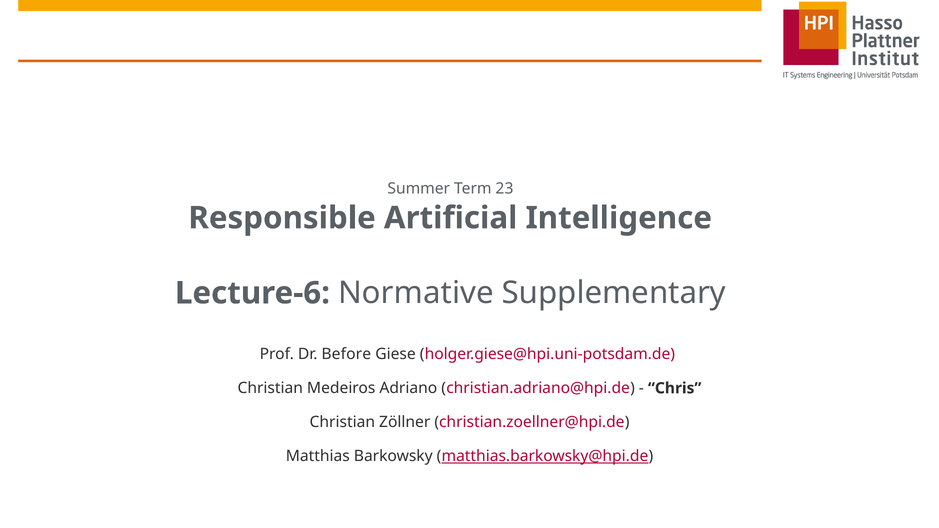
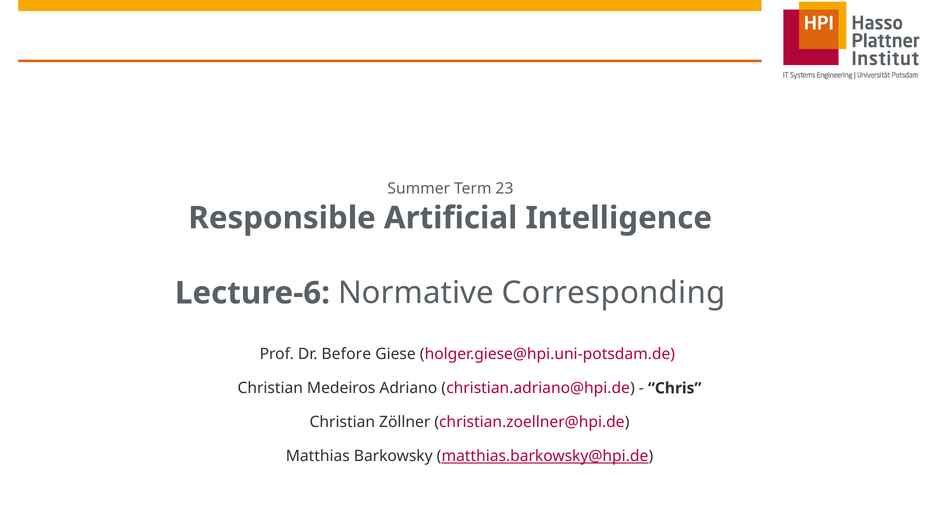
Supplementary: Supplementary -> Corresponding
